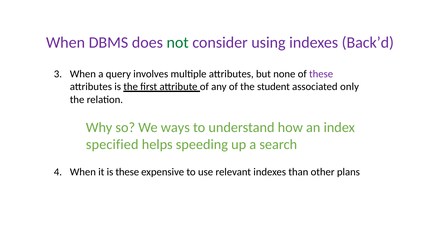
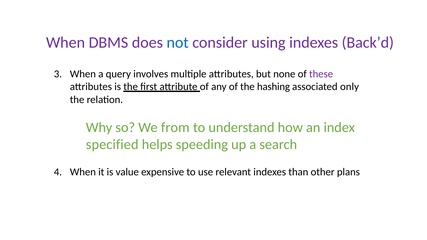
not colour: green -> blue
student: student -> hashing
ways: ways -> from
is these: these -> value
